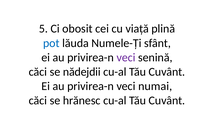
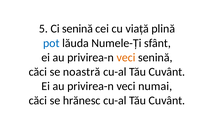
Ci obosit: obosit -> senină
veci at (126, 57) colour: purple -> orange
nădejdii: nădejdii -> noastră
